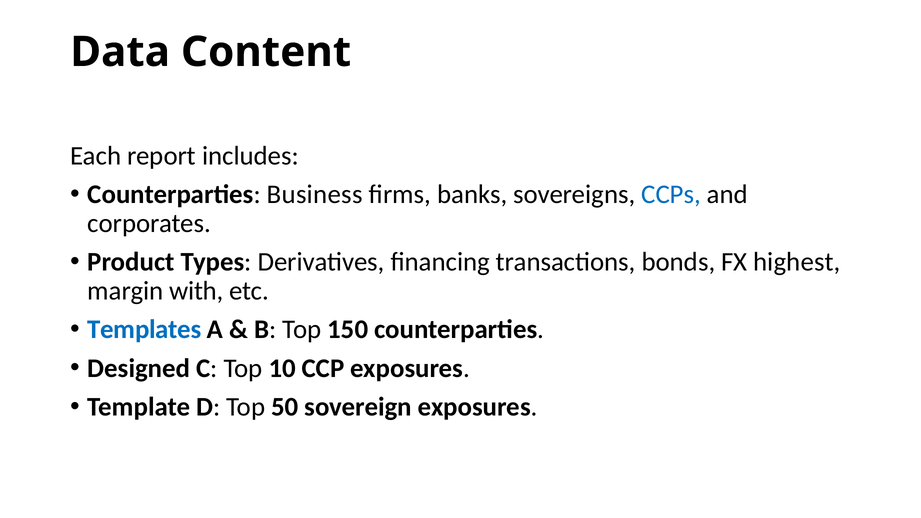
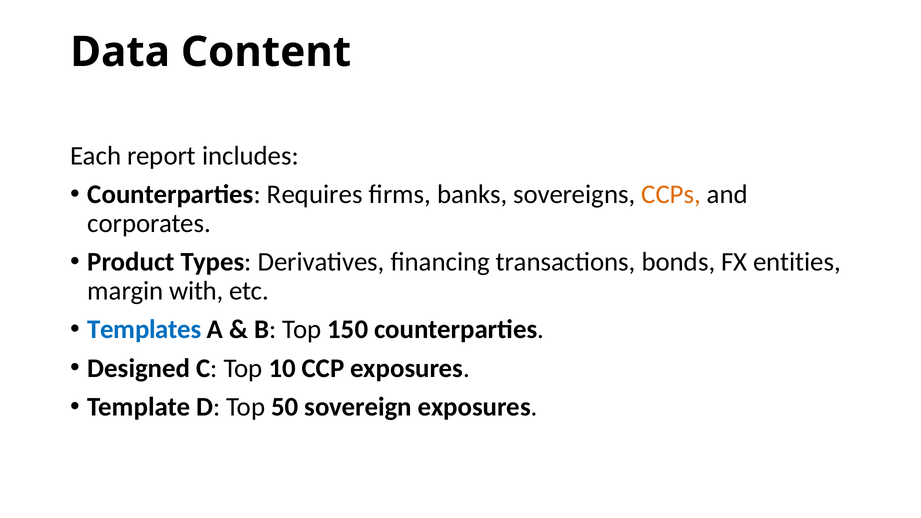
Business: Business -> Requires
CCPs colour: blue -> orange
highest: highest -> entities
